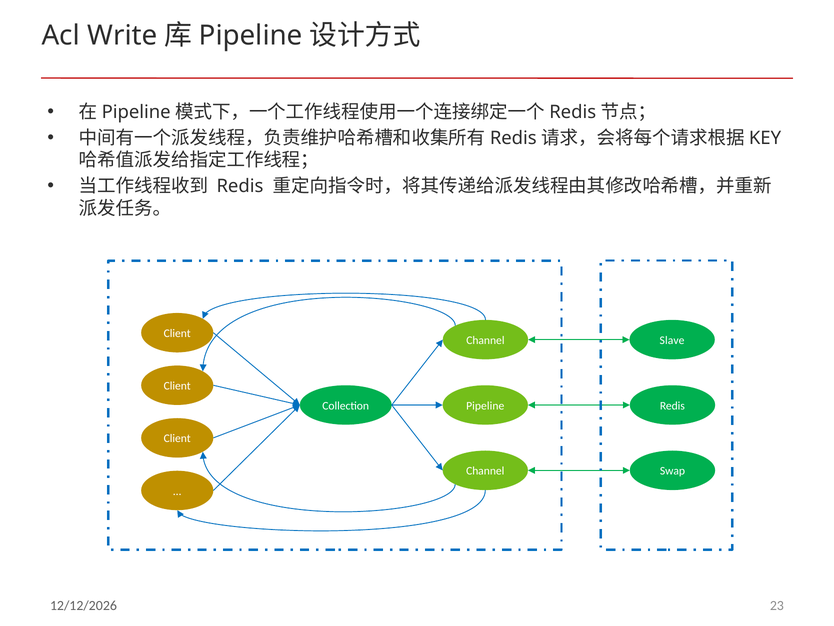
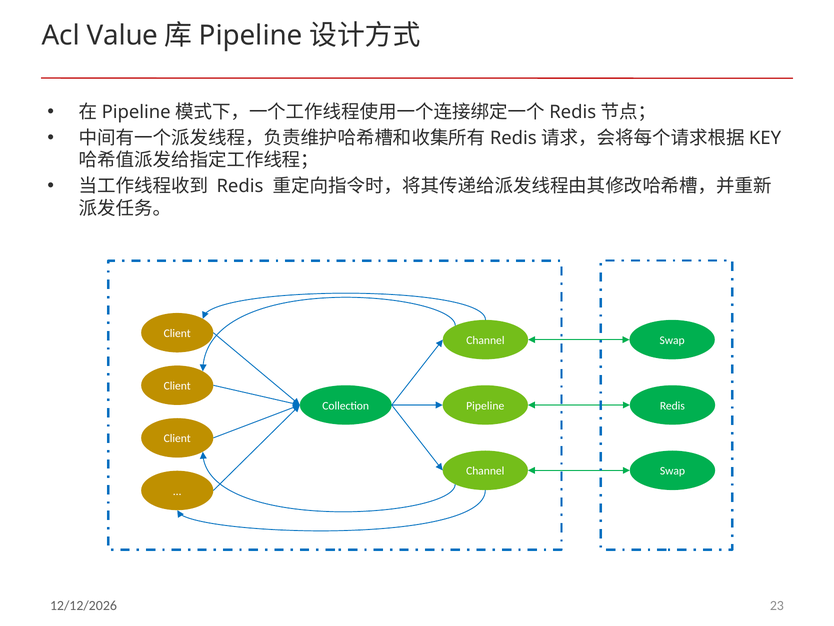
Write: Write -> Value
Slave at (672, 340): Slave -> Swap
